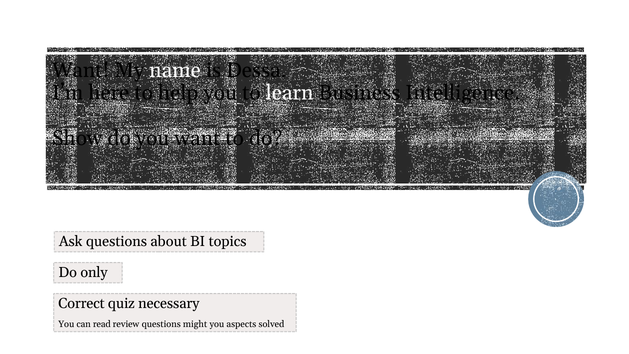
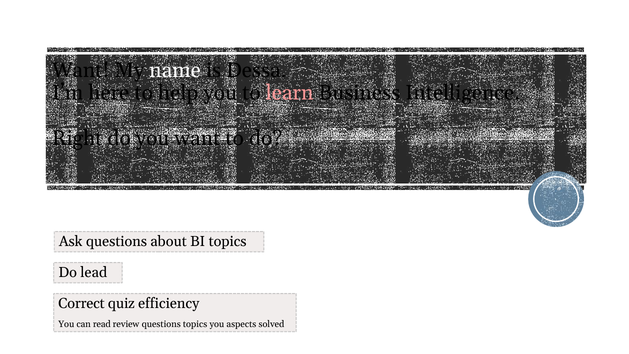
learn colour: white -> pink
Show: Show -> Right
only: only -> lead
necessary: necessary -> efficiency
questions might: might -> topics
